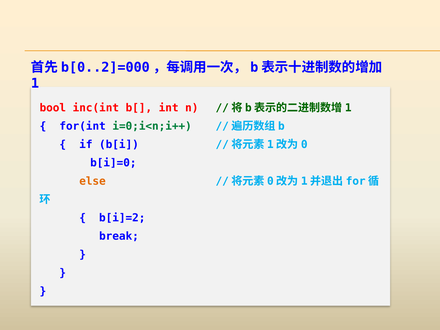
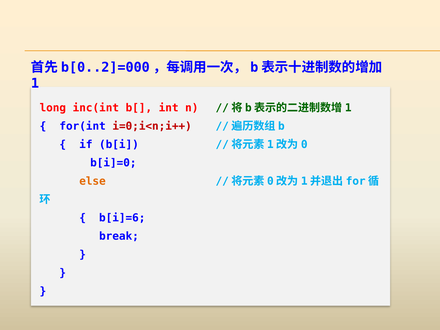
bool: bool -> long
i=0;i<n;i++ colour: green -> red
b[i]=2: b[i]=2 -> b[i]=6
